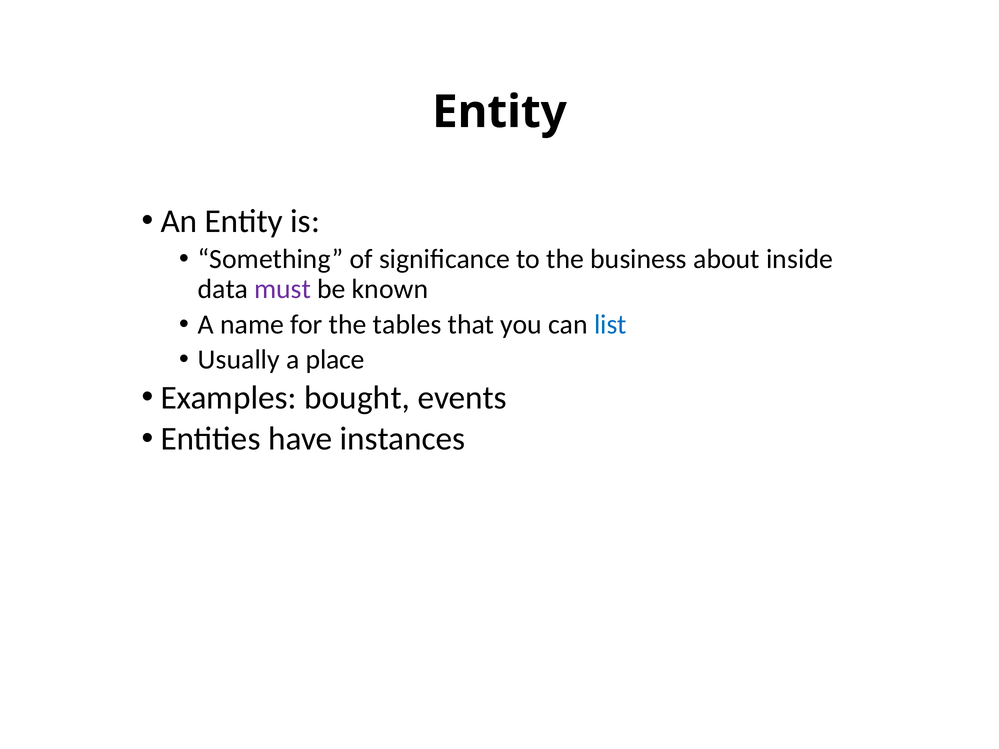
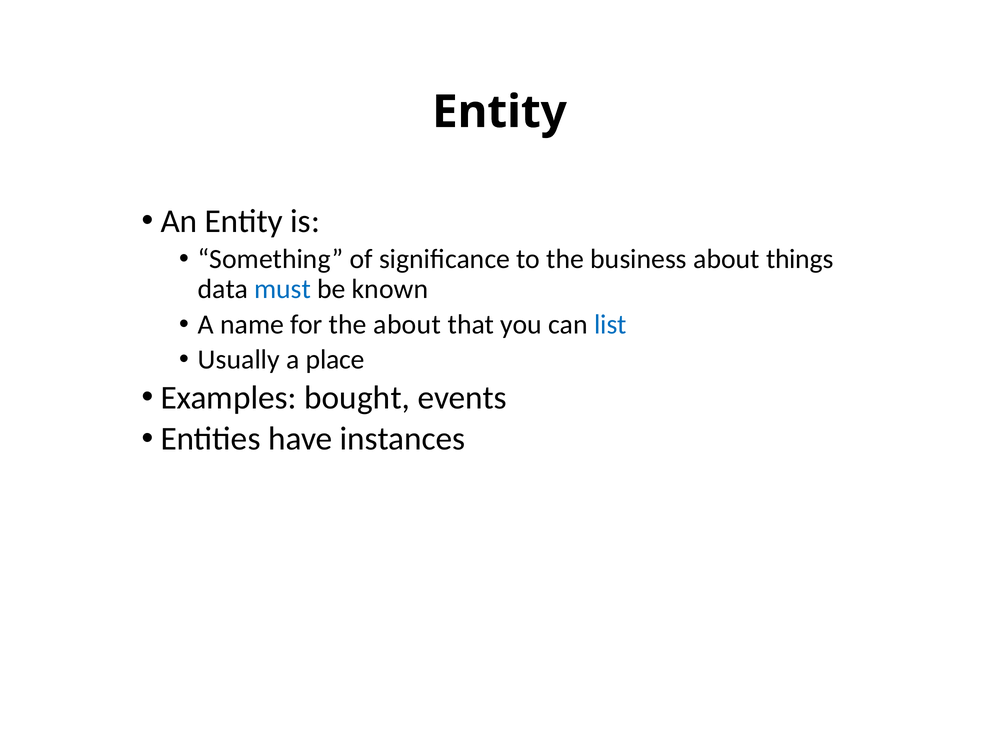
inside: inside -> things
must colour: purple -> blue
the tables: tables -> about
